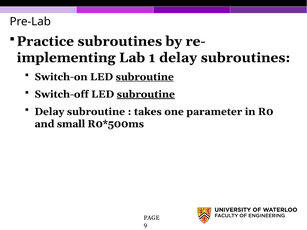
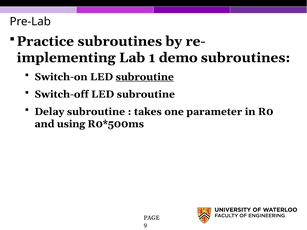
1 delay: delay -> demo
subroutine at (146, 94) underline: present -> none
small: small -> using
